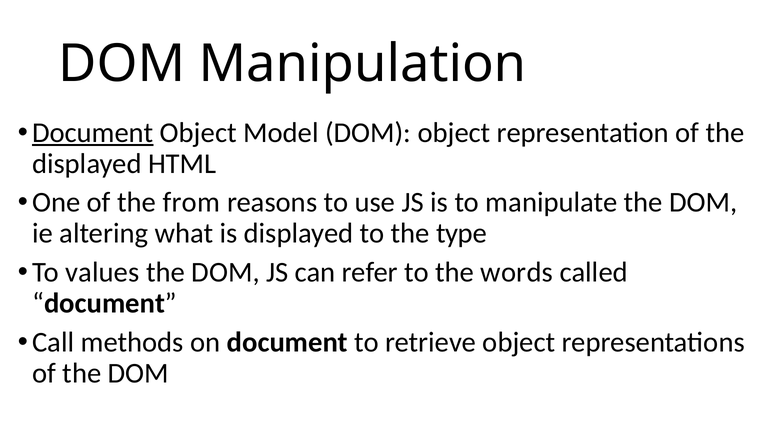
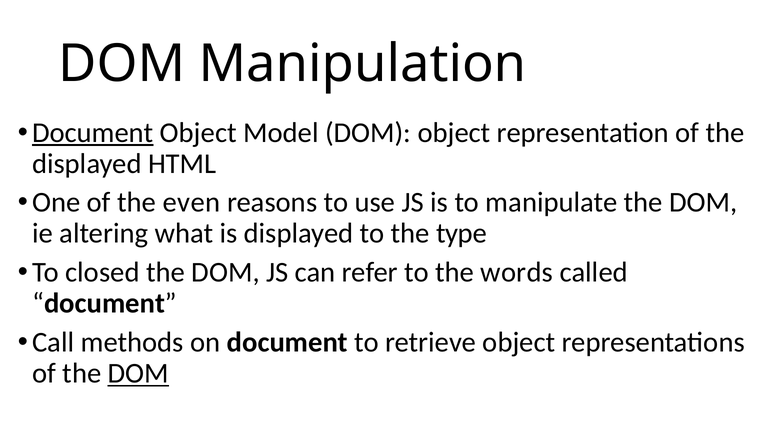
from: from -> even
values: values -> closed
DOM at (138, 373) underline: none -> present
